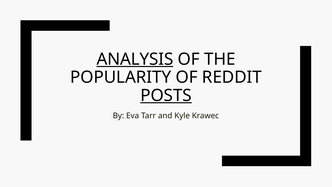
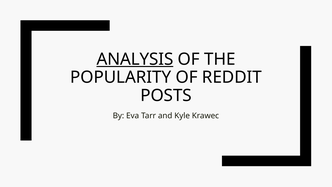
POSTS underline: present -> none
